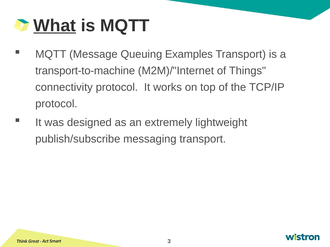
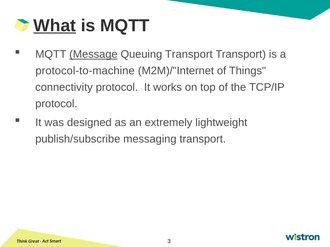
Message underline: none -> present
Queuing Examples: Examples -> Transport
transport-to-machine: transport-to-machine -> protocol-to-machine
